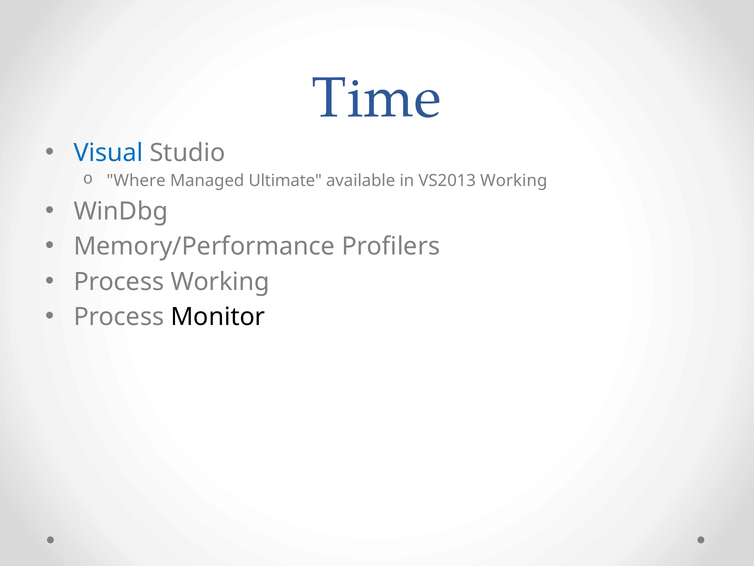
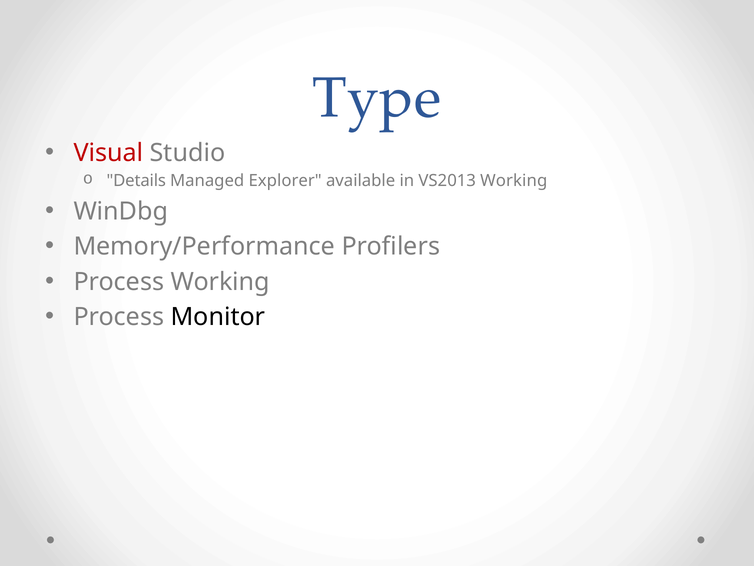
Time: Time -> Type
Visual colour: blue -> red
Where: Where -> Details
Ultimate: Ultimate -> Explorer
